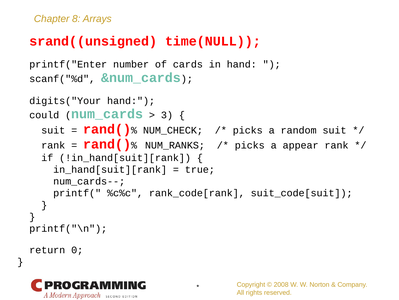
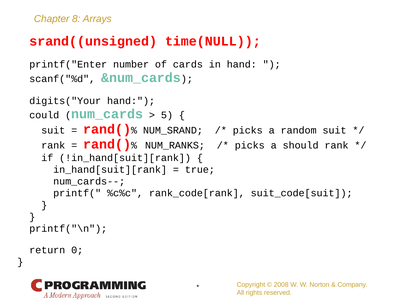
3: 3 -> 5
NUM_CHECK: NUM_CHECK -> NUM_SRAND
appear: appear -> should
